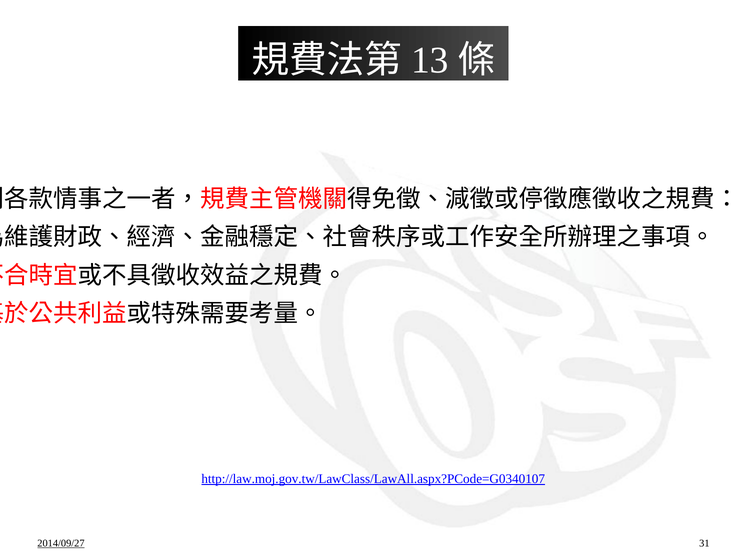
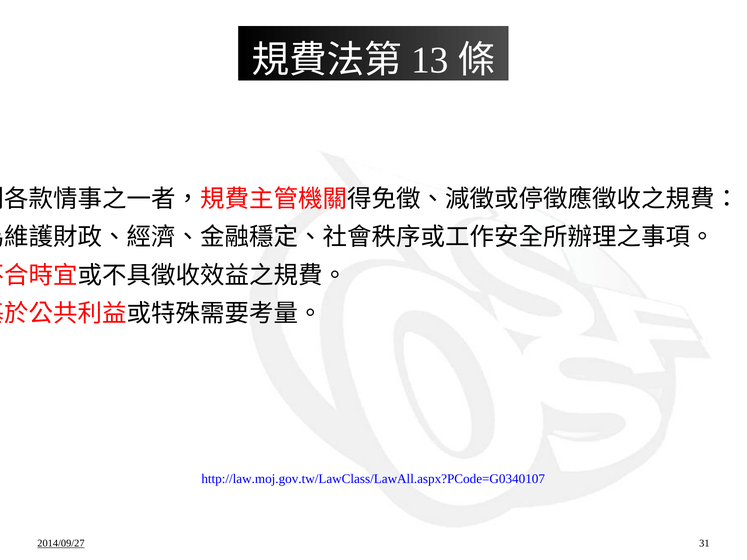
http://law.moj.gov.tw/LawClass/LawAll.aspx?PCode=G0340107 underline: present -> none
